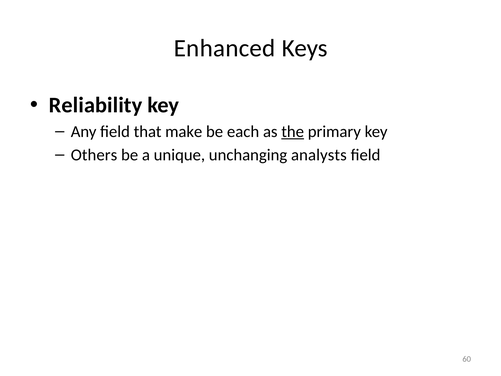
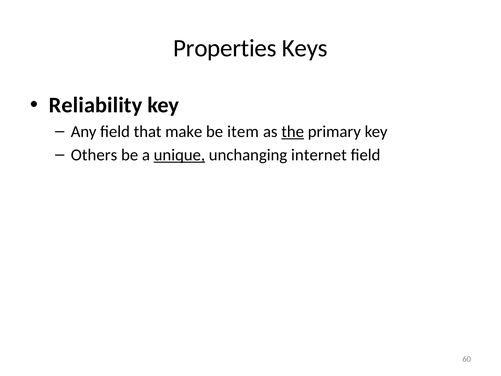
Enhanced: Enhanced -> Properties
each: each -> item
unique underline: none -> present
analysts: analysts -> internet
